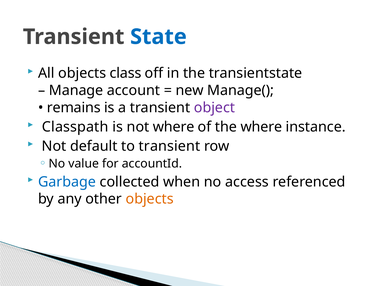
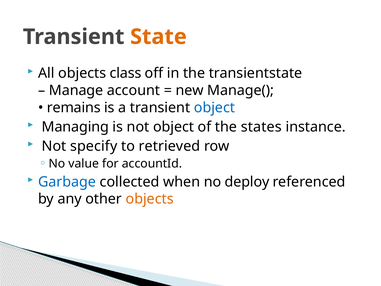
State colour: blue -> orange
object at (214, 107) colour: purple -> blue
Classpath: Classpath -> Managing
not where: where -> object
the where: where -> states
default: default -> specify
to transient: transient -> retrieved
access: access -> deploy
